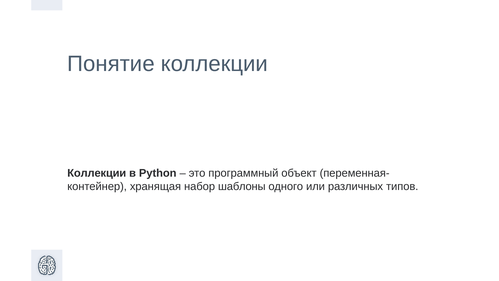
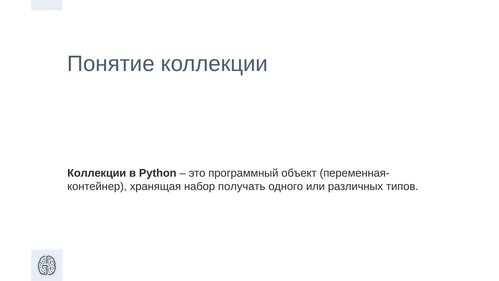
шаблоны: шаблоны -> получать
